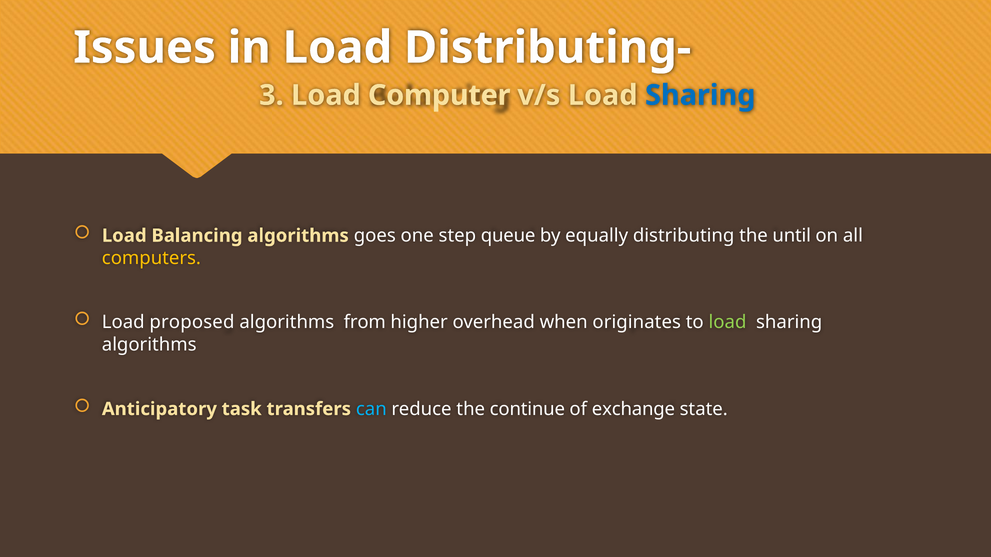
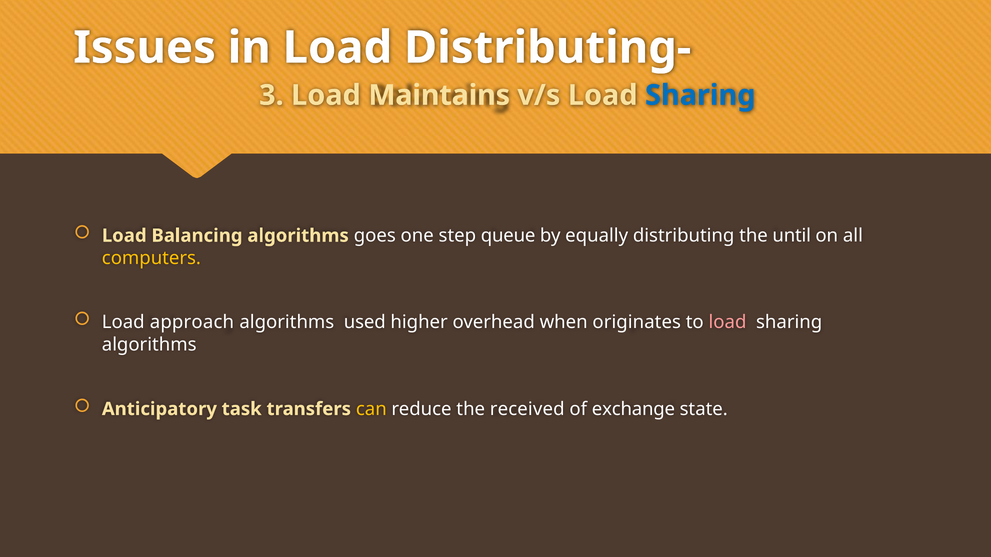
Computer: Computer -> Maintains
proposed: proposed -> approach
from: from -> used
load at (728, 323) colour: light green -> pink
can colour: light blue -> yellow
continue: continue -> received
